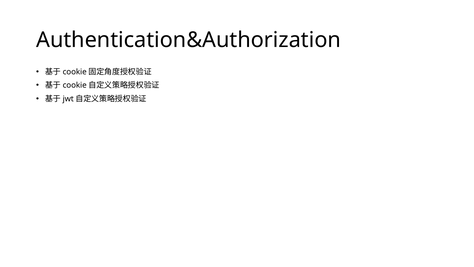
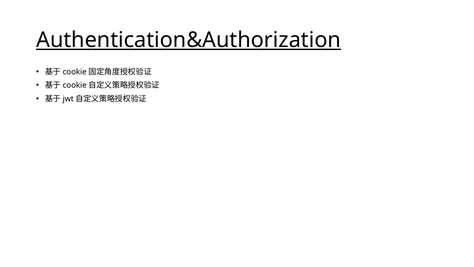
Authentication&Authorization underline: none -> present
